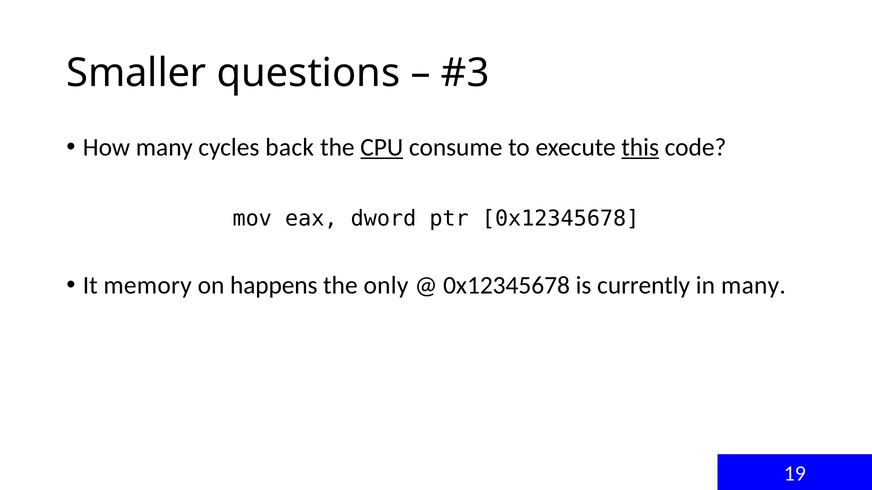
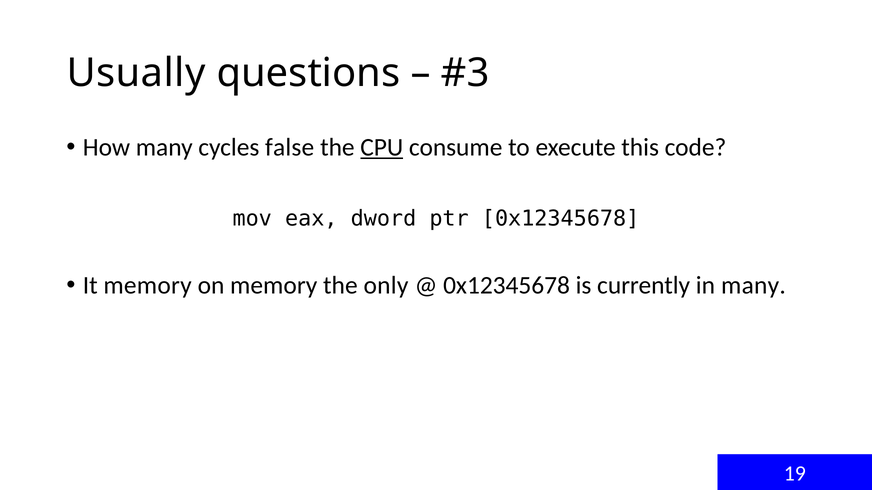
Smaller: Smaller -> Usually
back: back -> false
this underline: present -> none
on happens: happens -> memory
